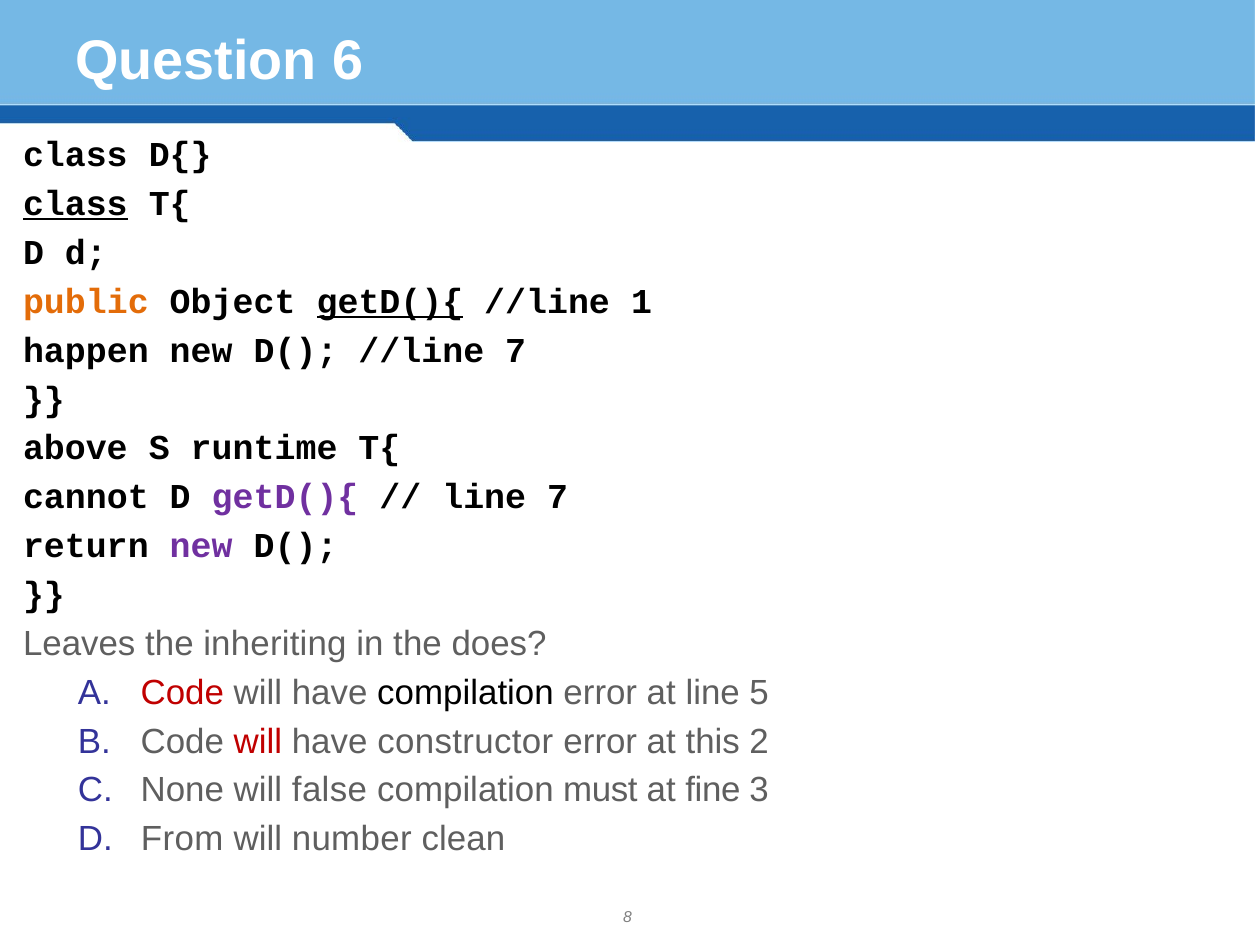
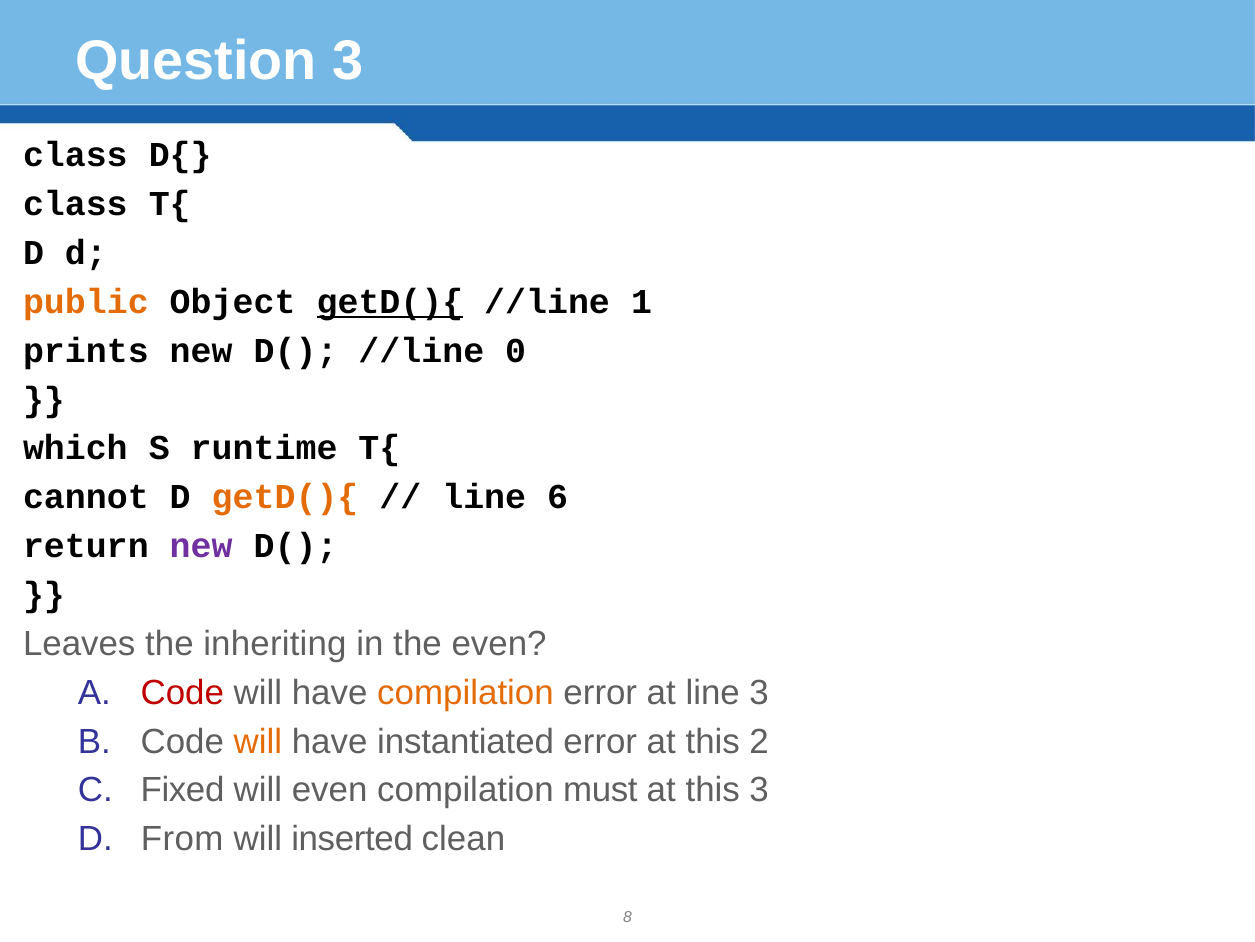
Question 6: 6 -> 3
class at (75, 204) underline: present -> none
happen: happen -> prints
//line 7: 7 -> 0
above: above -> which
getD(){ at (285, 497) colour: purple -> orange
line 7: 7 -> 6
the does: does -> even
compilation at (465, 692) colour: black -> orange
line 5: 5 -> 3
will at (258, 741) colour: red -> orange
constructor: constructor -> instantiated
None: None -> Fixed
will false: false -> even
fine at (713, 790): fine -> this
number: number -> inserted
